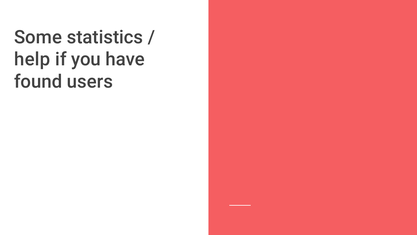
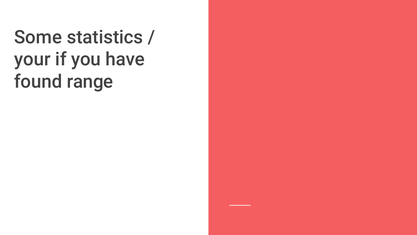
help: help -> your
users: users -> range
